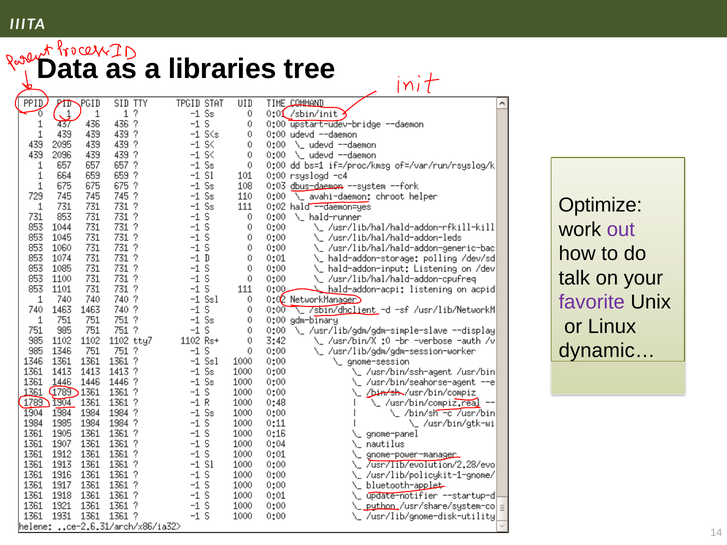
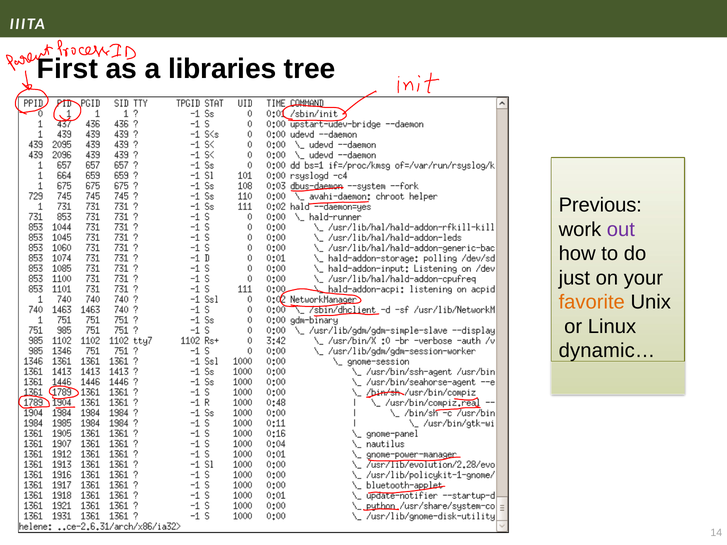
Data: Data -> First
Optimize: Optimize -> Previous
talk: talk -> just
favorite colour: purple -> orange
